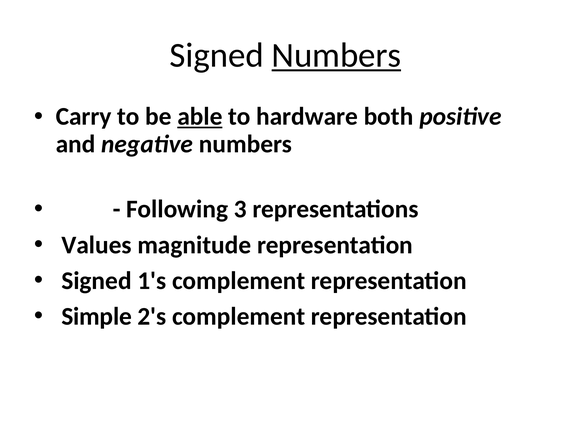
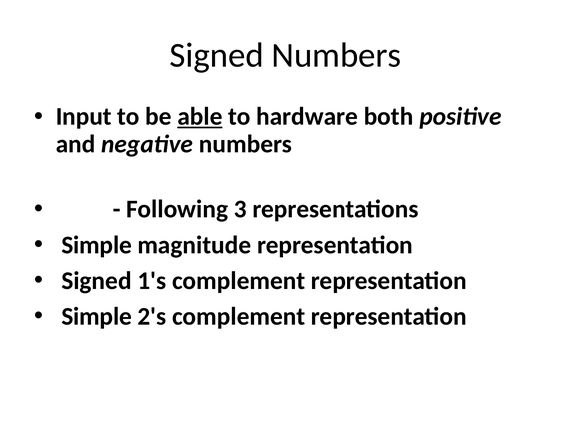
Numbers at (336, 55) underline: present -> none
Carry: Carry -> Input
Values at (97, 245): Values -> Simple
